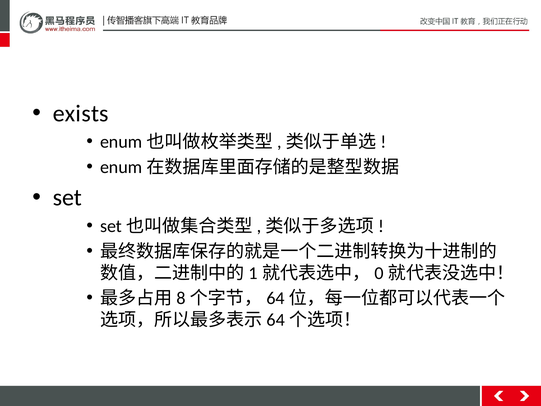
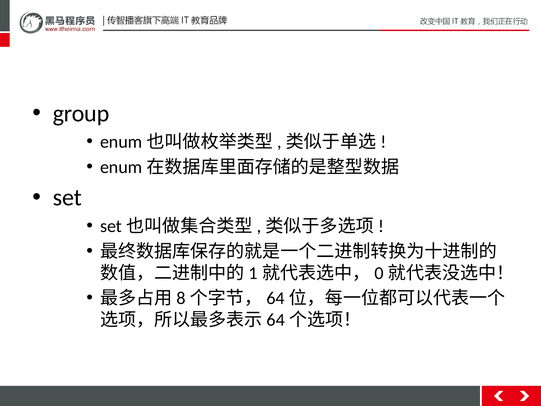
exists: exists -> group
